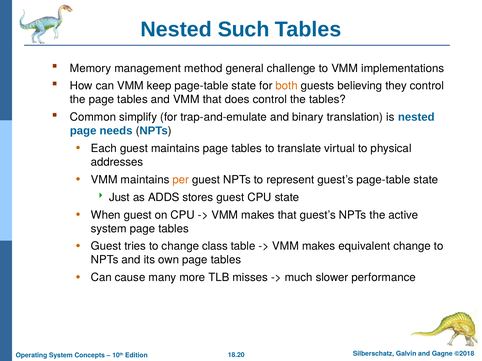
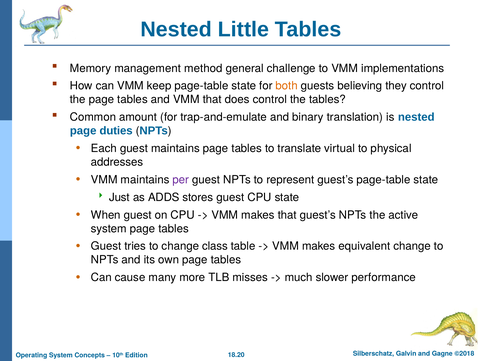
Such: Such -> Little
simplify: simplify -> amount
needs: needs -> duties
per colour: orange -> purple
